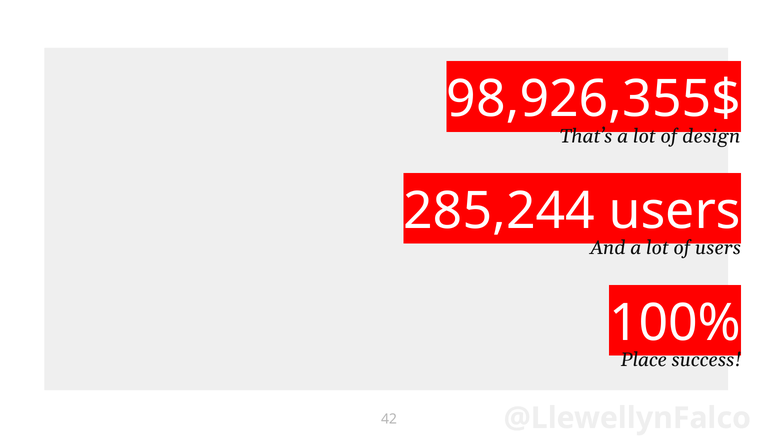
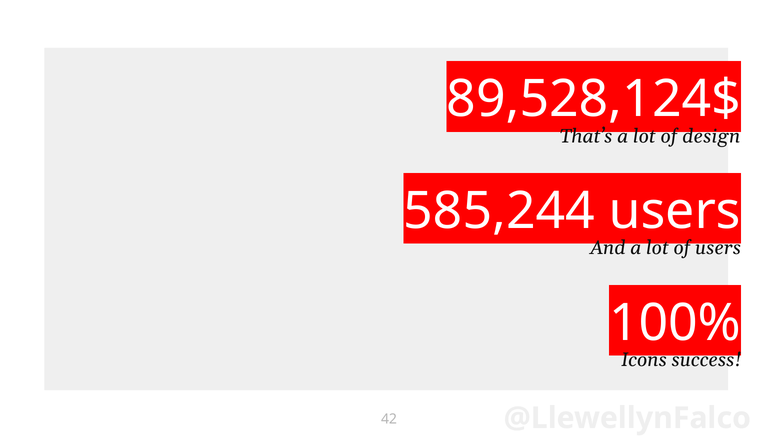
98,926,355$: 98,926,355$ -> 89,528,124$
285,244: 285,244 -> 585,244
Place: Place -> Icons
